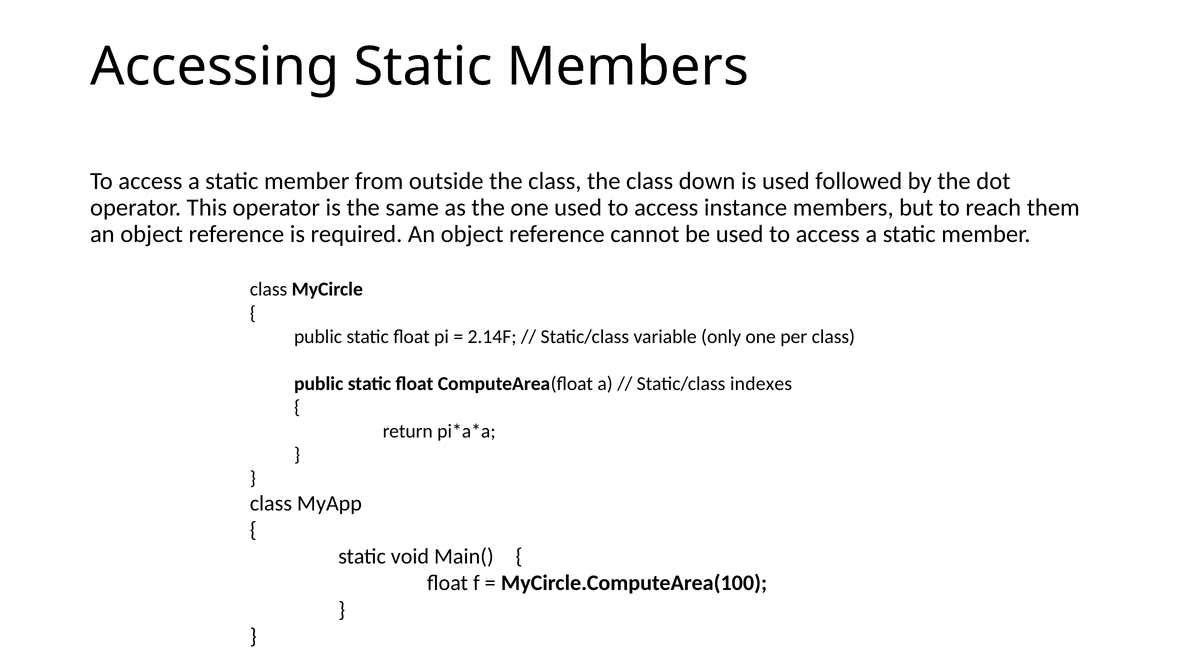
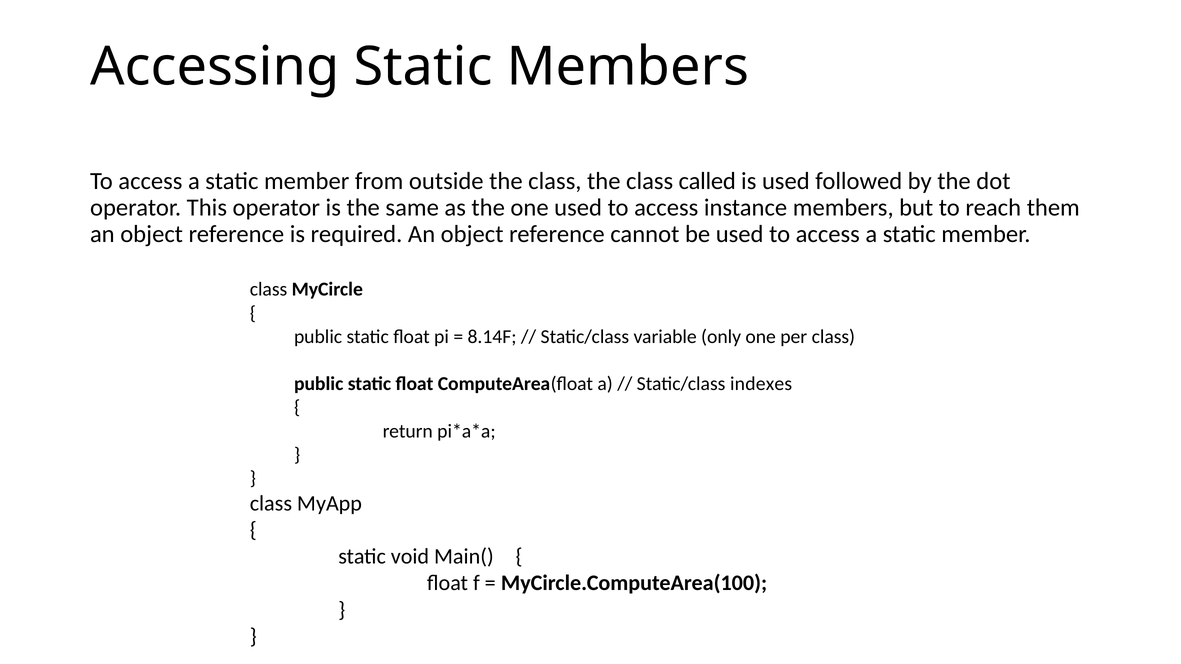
down: down -> called
2.14F: 2.14F -> 8.14F
